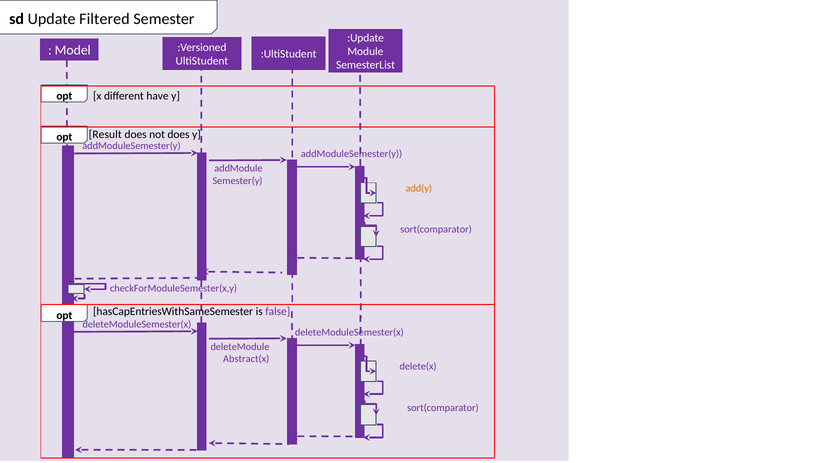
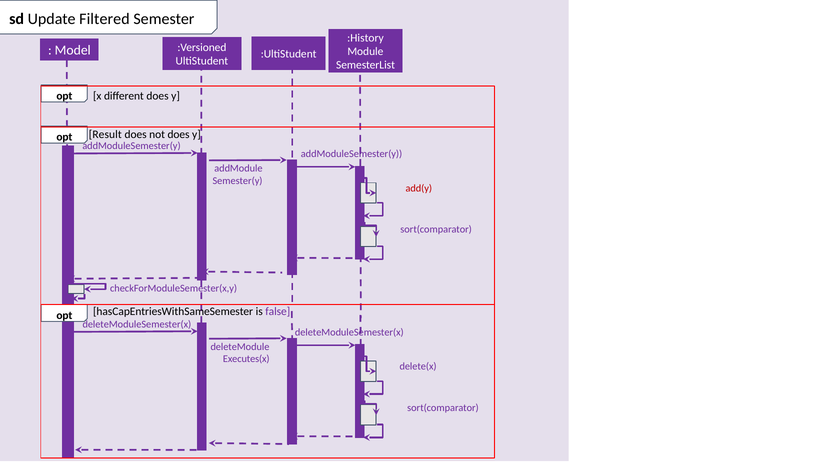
:Update: :Update -> :History
different have: have -> does
add(y colour: orange -> red
Abstract(x: Abstract(x -> Executes(x
